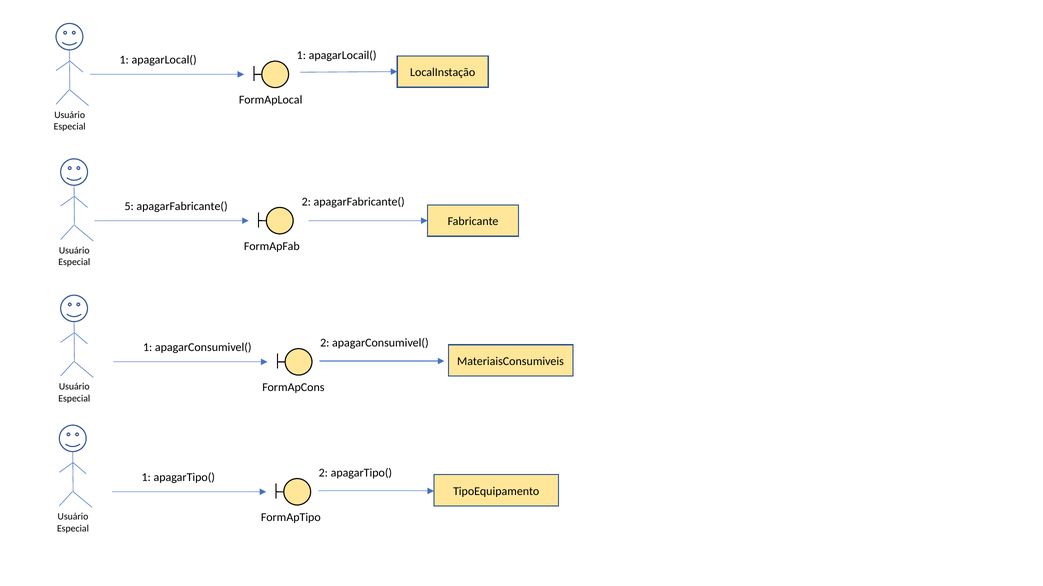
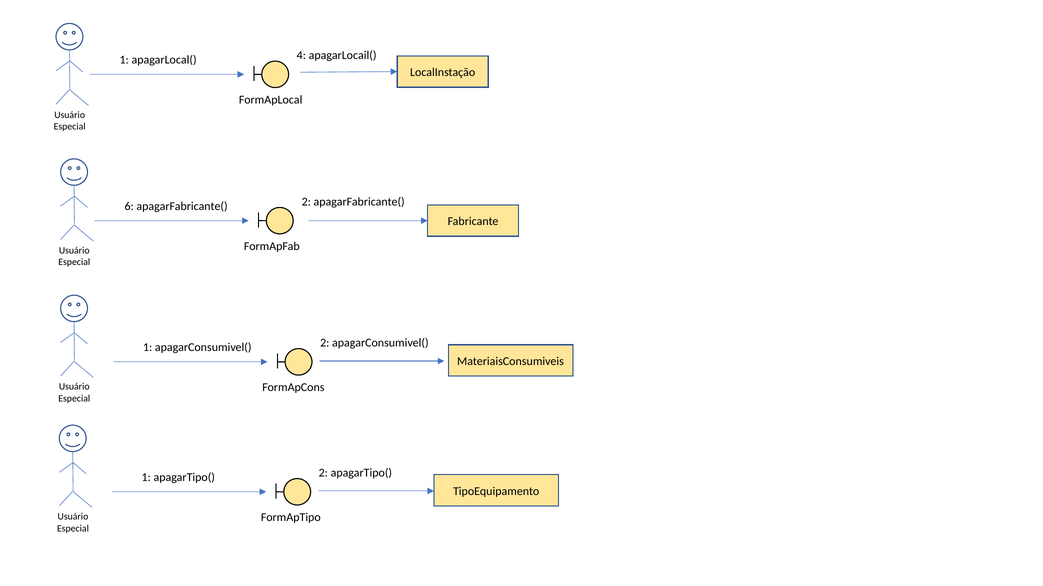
1 at (301, 56): 1 -> 4
5: 5 -> 6
